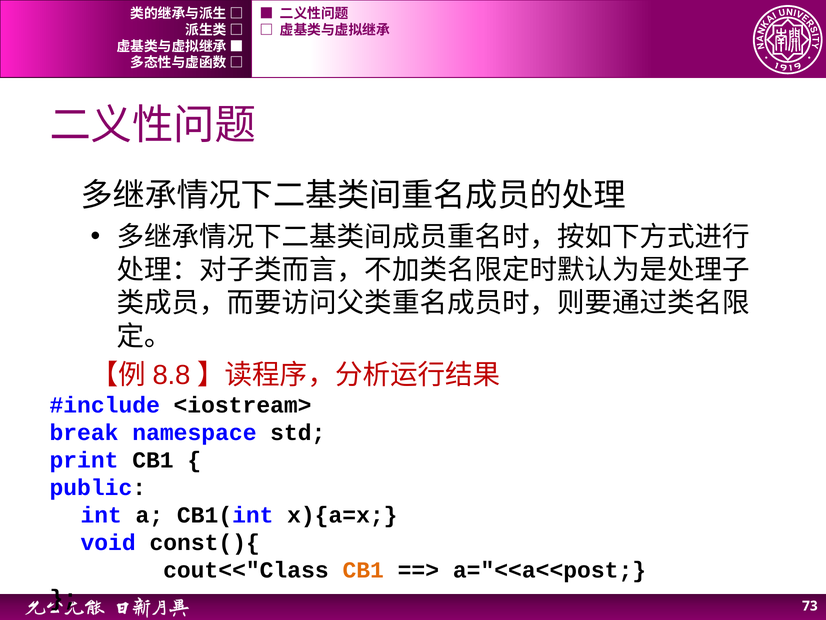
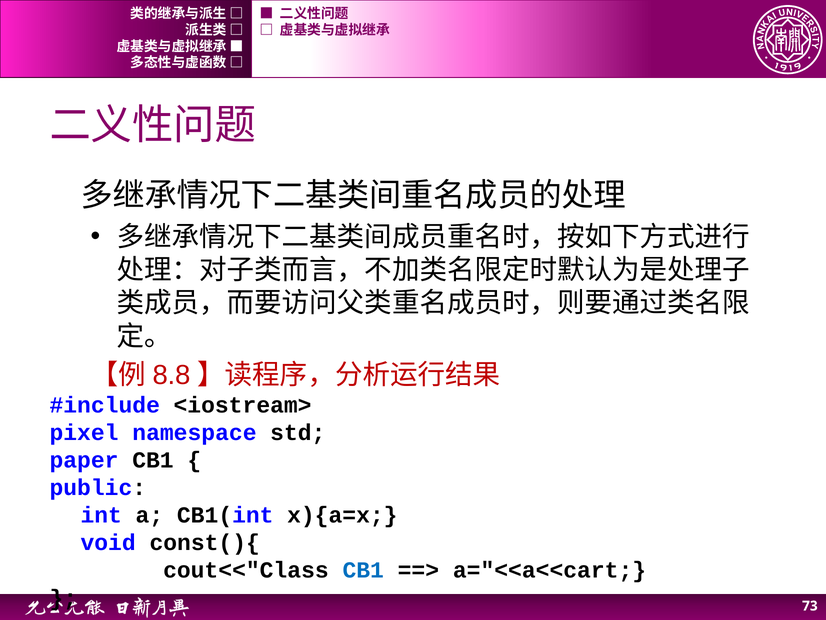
break: break -> pixel
print: print -> paper
CB1 at (363, 570) colour: orange -> blue
a="<<a<<post: a="<<a<<post -> a="<<a<<cart
